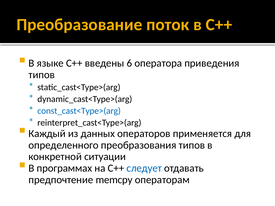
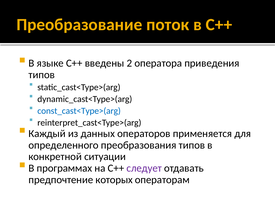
6: 6 -> 2
следует colour: blue -> purple
memcpy: memcpy -> которых
